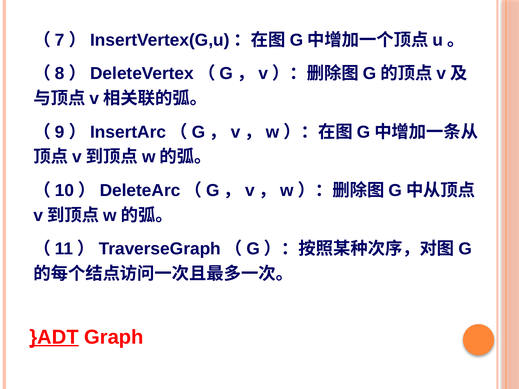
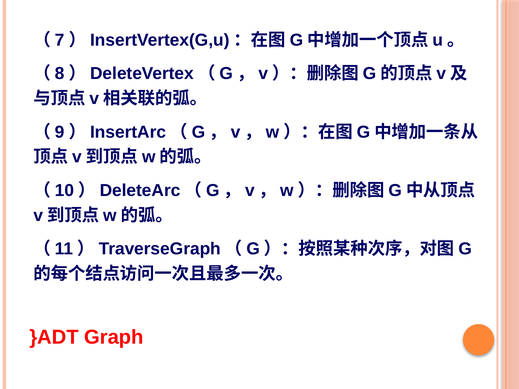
}ADT underline: present -> none
